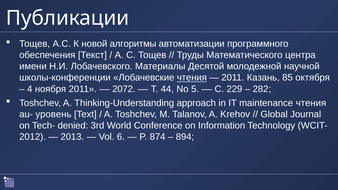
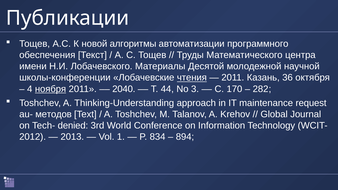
85: 85 -> 36
ноября underline: none -> present
2072: 2072 -> 2040
5: 5 -> 3
229: 229 -> 170
maintenance чтения: чтения -> request
уровень: уровень -> методов
6: 6 -> 1
874: 874 -> 834
